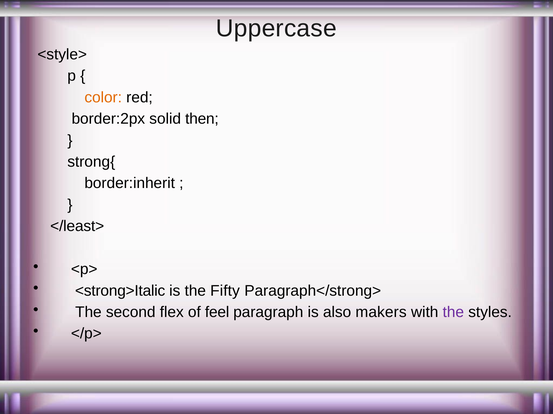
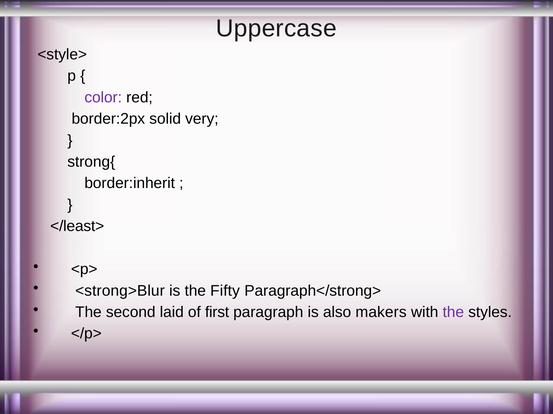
color colour: orange -> purple
then: then -> very
<strong>Italic: <strong>Italic -> <strong>Blur
flex: flex -> laid
feel: feel -> first
